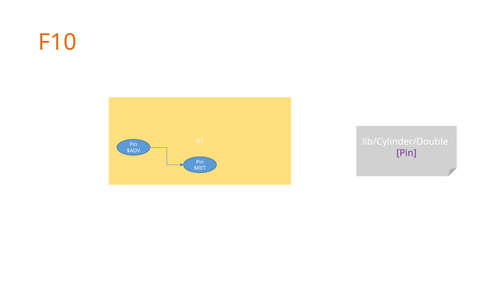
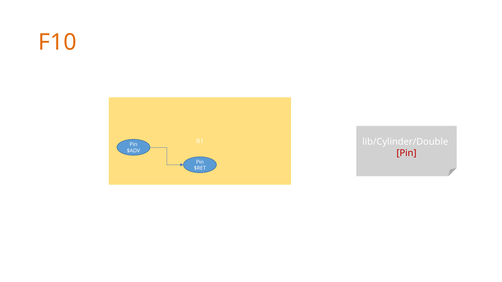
Pin at (407, 153) colour: purple -> red
